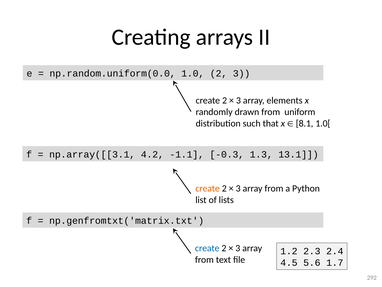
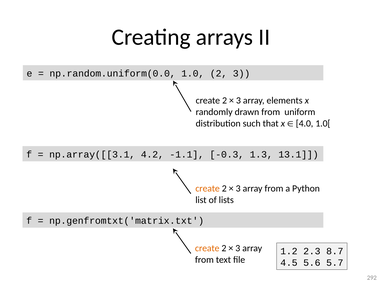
8.1: 8.1 -> 4.0
create at (207, 248) colour: blue -> orange
2.4: 2.4 -> 8.7
1.7: 1.7 -> 5.7
